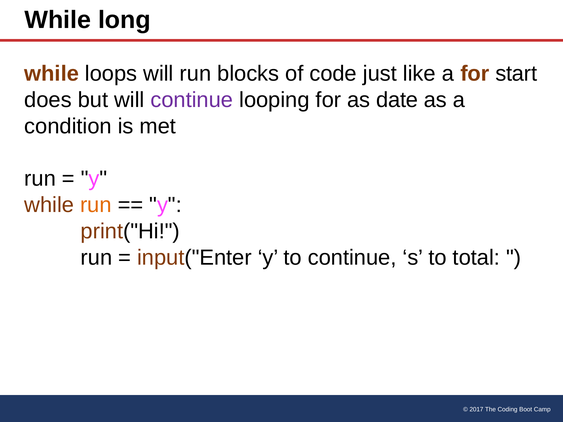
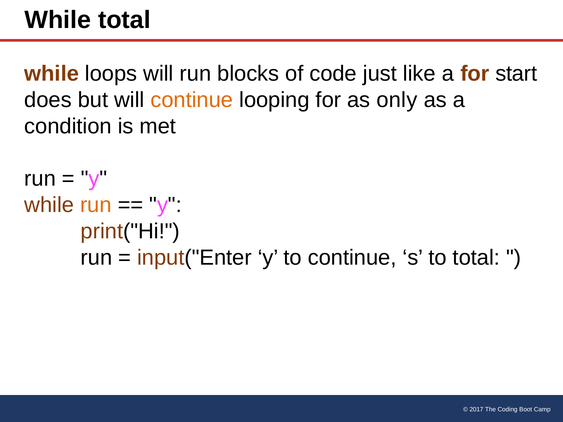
While long: long -> total
continue at (192, 100) colour: purple -> orange
date: date -> only
